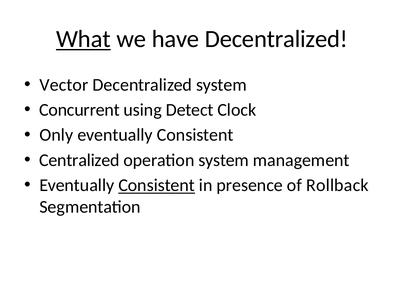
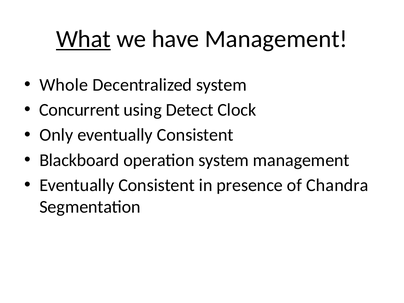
have Decentralized: Decentralized -> Management
Vector: Vector -> Whole
Centralized: Centralized -> Blackboard
Consistent at (157, 185) underline: present -> none
Rollback: Rollback -> Chandra
